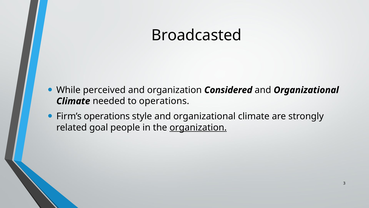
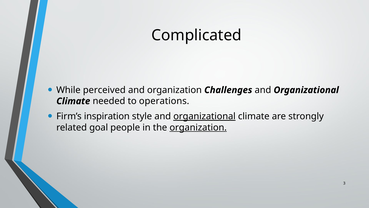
Broadcasted: Broadcasted -> Complicated
Considered: Considered -> Challenges
Firm’s operations: operations -> inspiration
organizational at (204, 116) underline: none -> present
